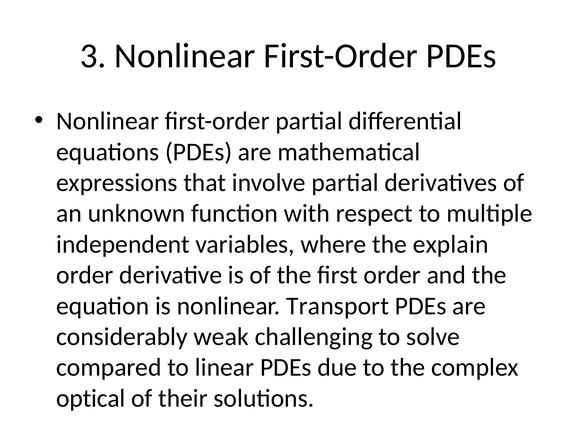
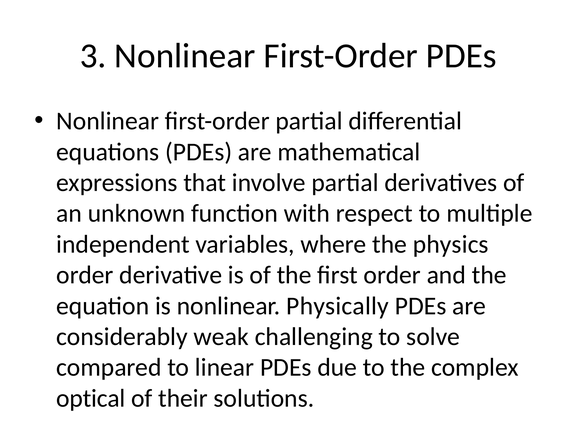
explain: explain -> physics
Transport: Transport -> Physically
